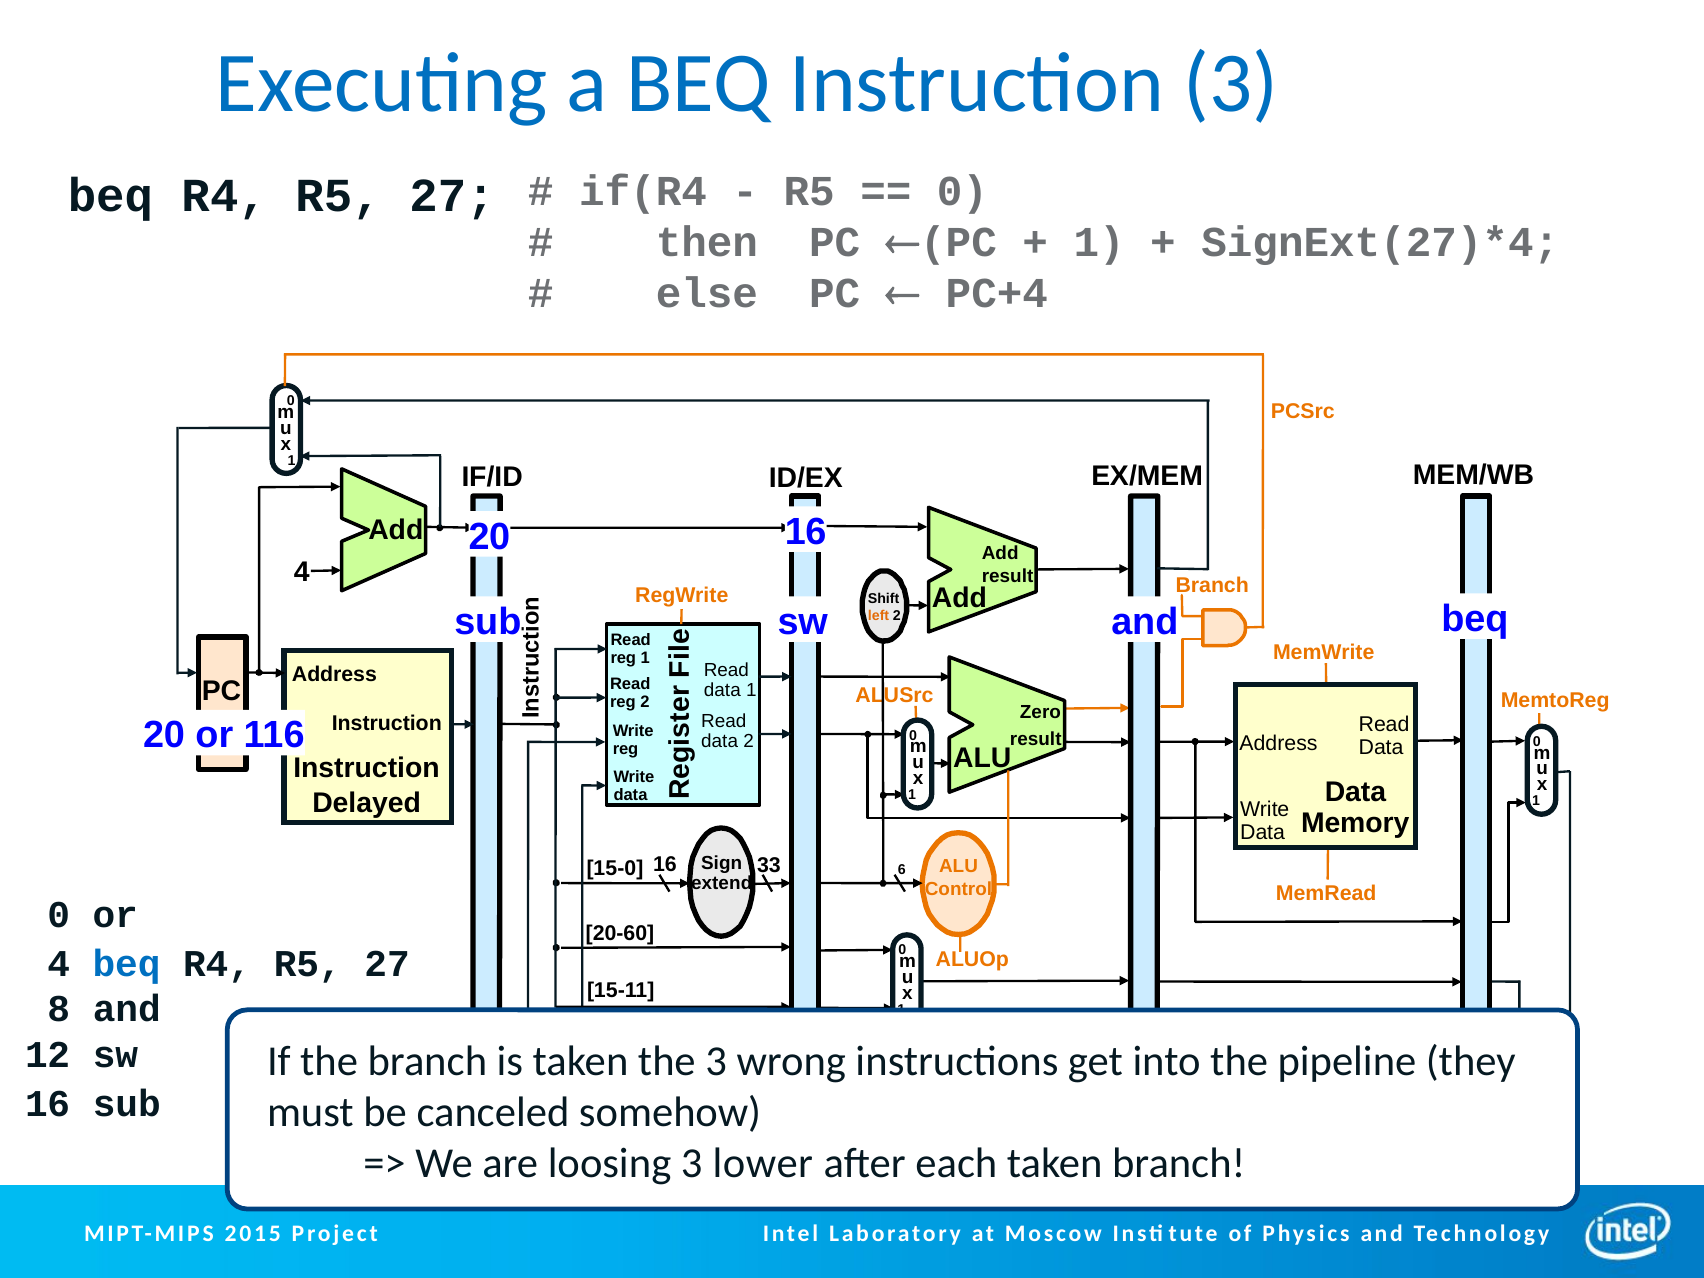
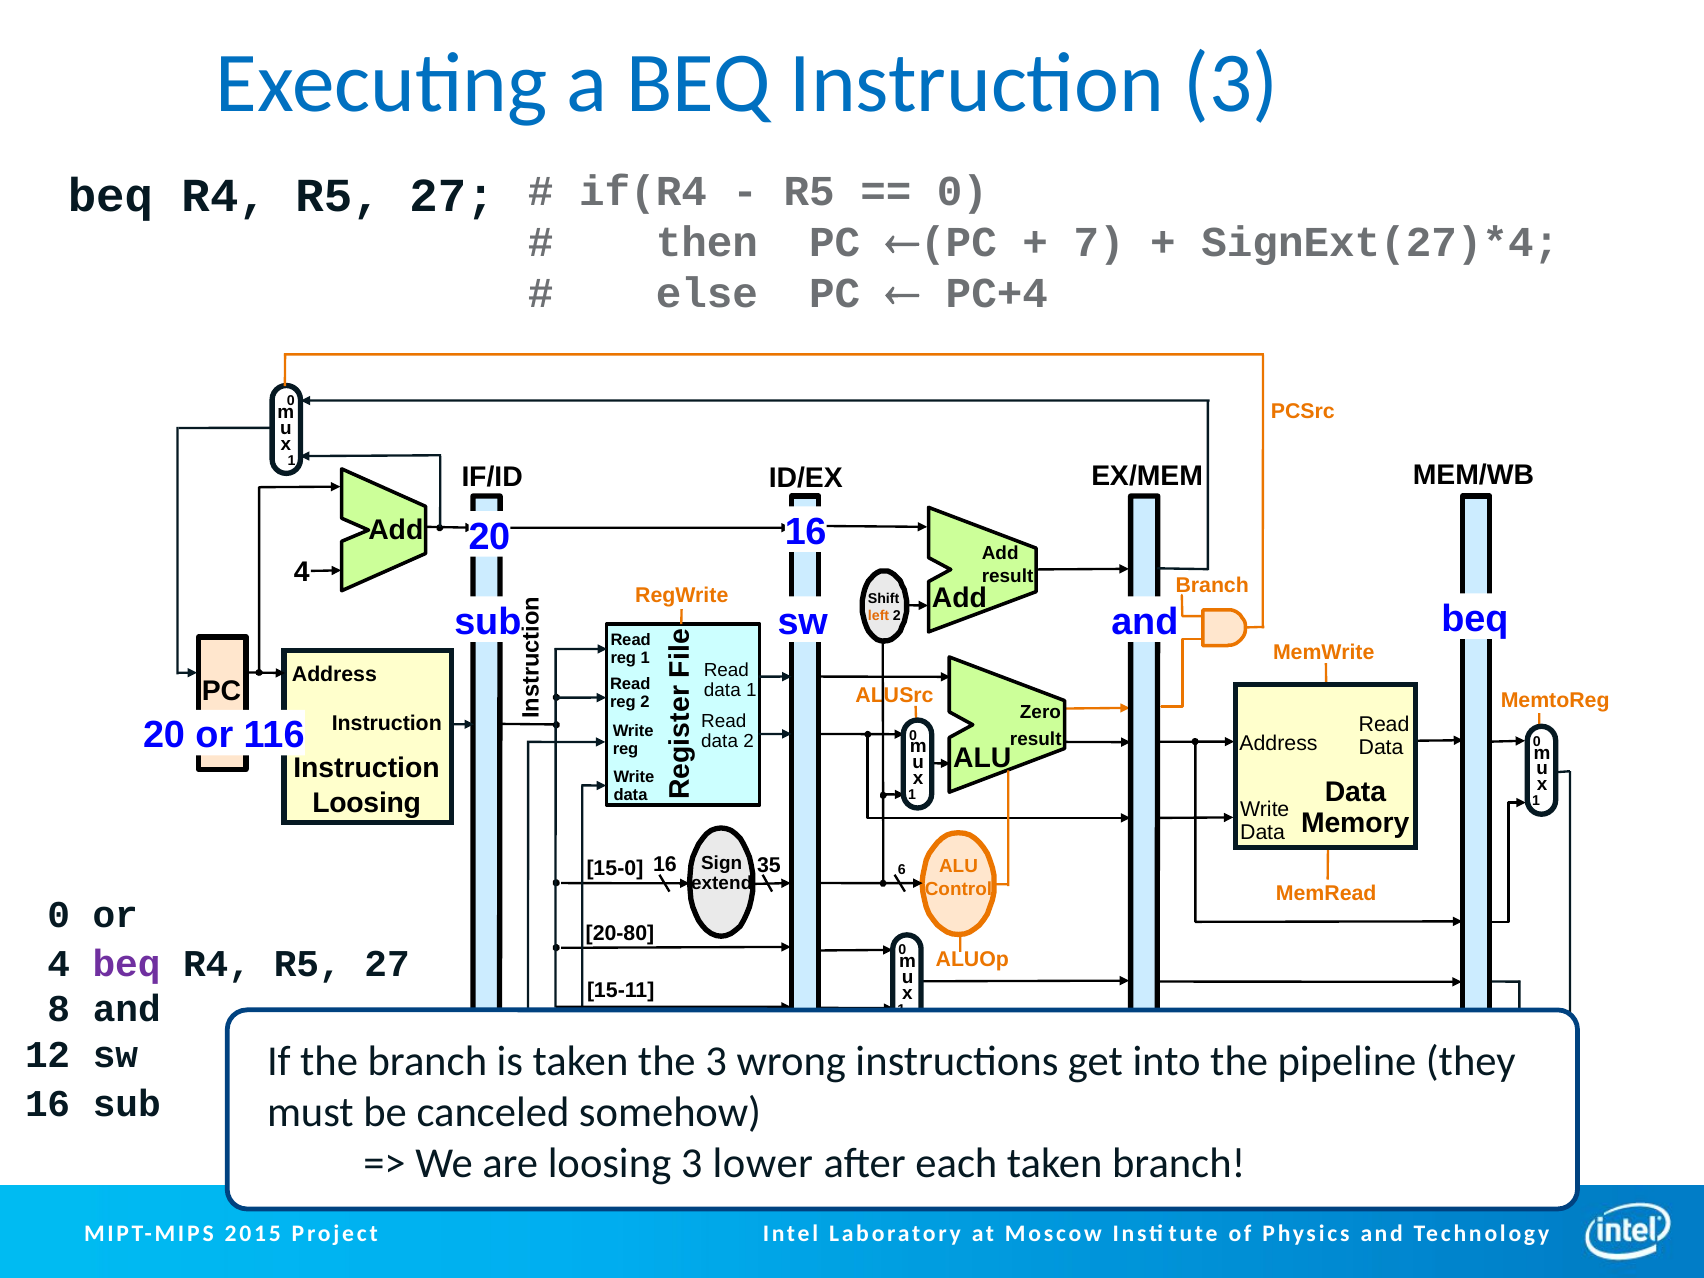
1 at (1099, 243): 1 -> 7
Delayed at (367, 803): Delayed -> Loosing
33: 33 -> 35
20-60: 20-60 -> 20-80
beq at (127, 964) colour: blue -> purple
